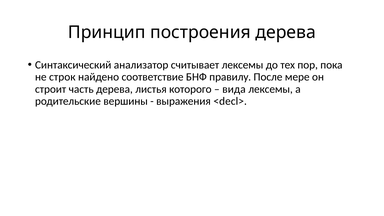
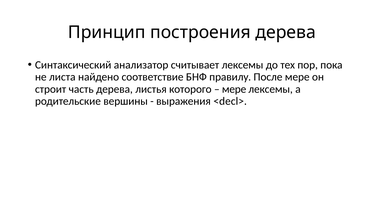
строк: строк -> листа
вида at (234, 89): вида -> мере
